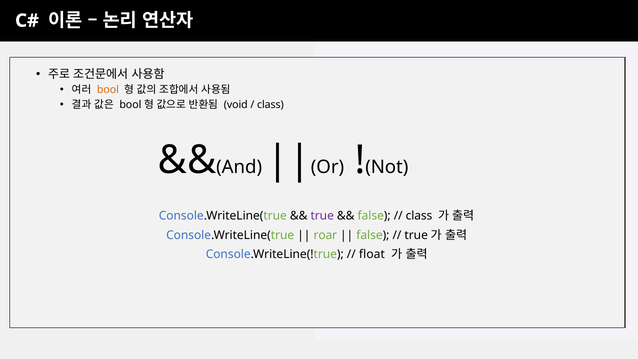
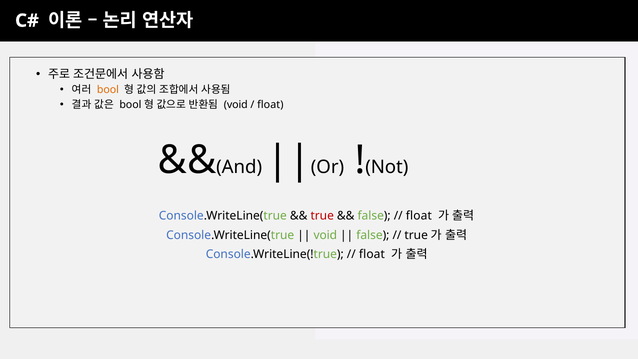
class at (270, 105): class -> float
true colour: purple -> red
class at (419, 216): class -> float
roar at (325, 235): roar -> void
